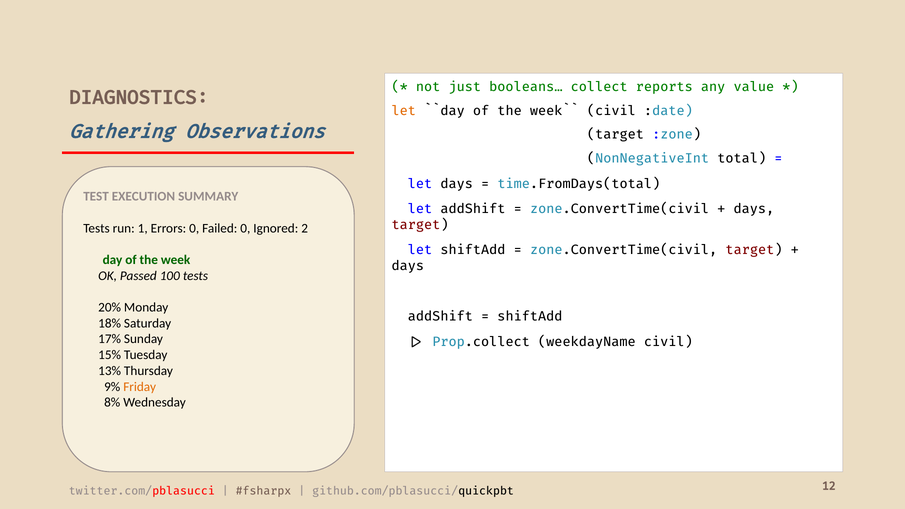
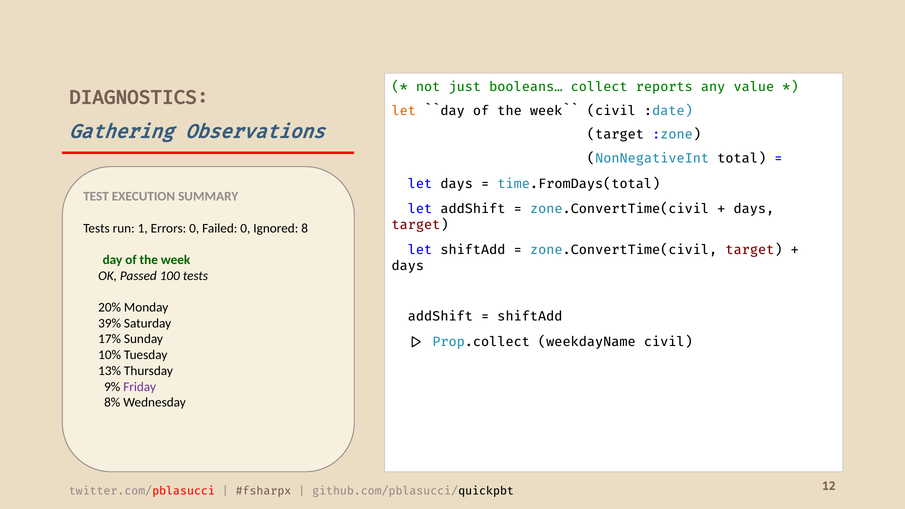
2: 2 -> 8
18%: 18% -> 39%
15%: 15% -> 10%
Friday colour: orange -> purple
